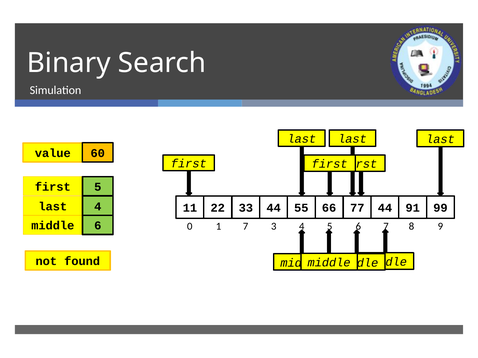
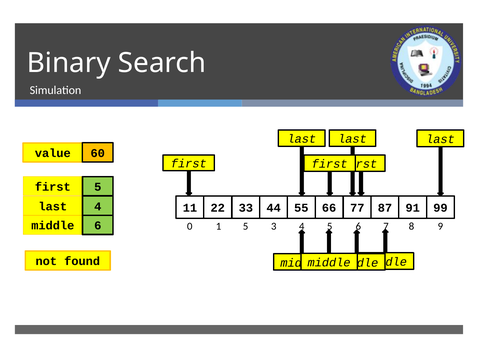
77 44: 44 -> 87
1 7: 7 -> 5
